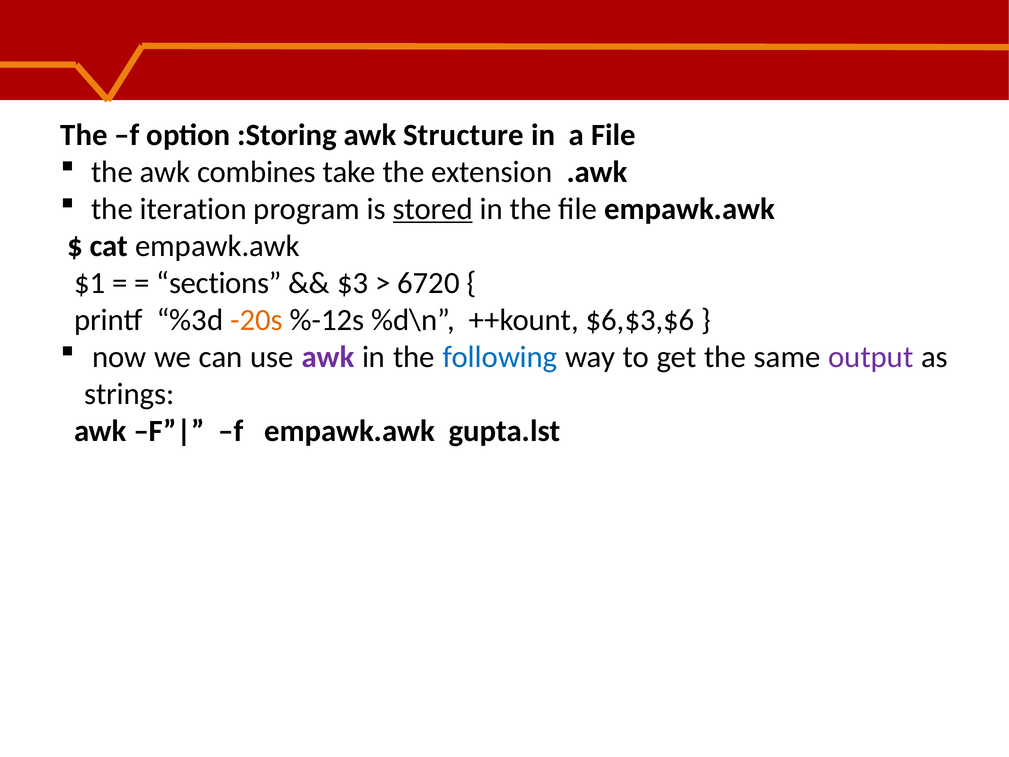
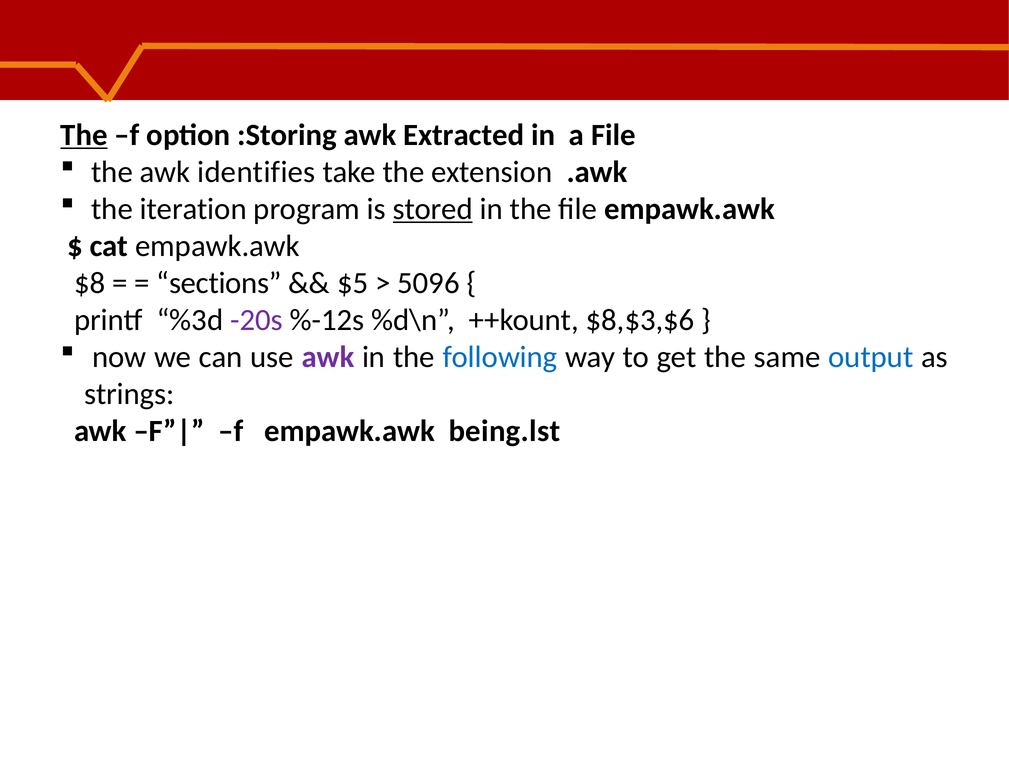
The at (84, 135) underline: none -> present
Structure: Structure -> Extracted
combines: combines -> identifies
$1: $1 -> $8
$3: $3 -> $5
6720: 6720 -> 5096
-20s colour: orange -> purple
$6,$3,$6: $6,$3,$6 -> $8,$3,$6
output colour: purple -> blue
gupta.lst: gupta.lst -> being.lst
